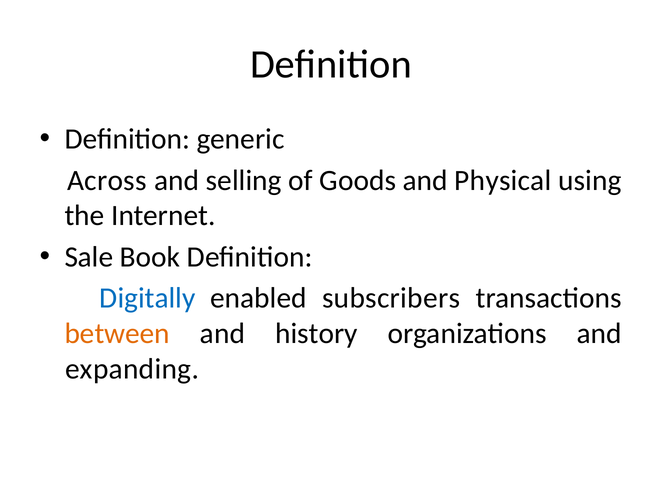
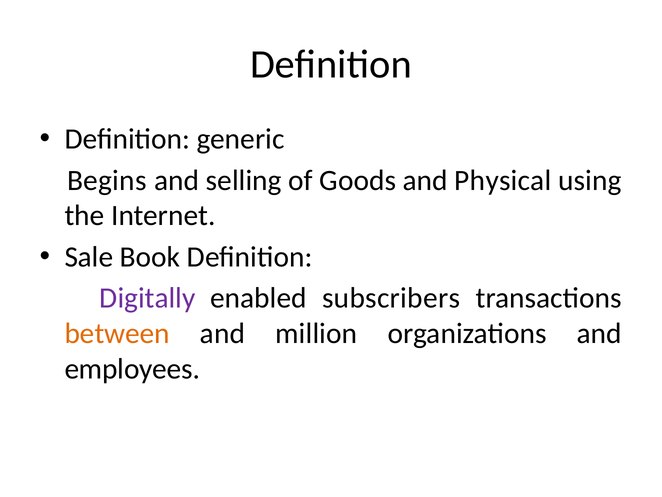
Across: Across -> Begins
Digitally colour: blue -> purple
history: history -> million
expanding: expanding -> employees
